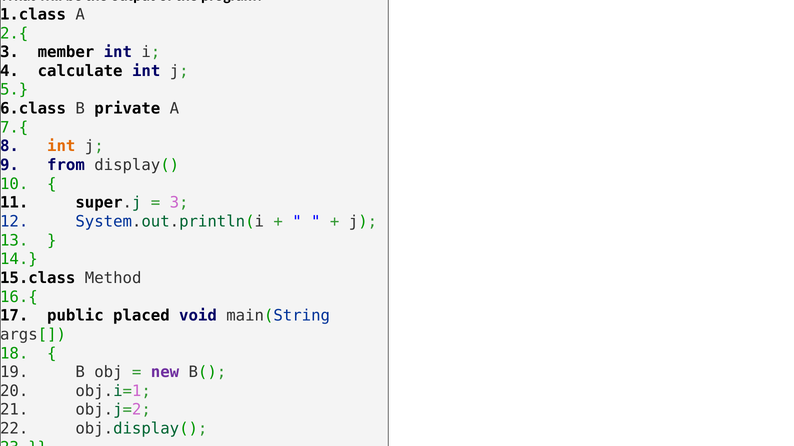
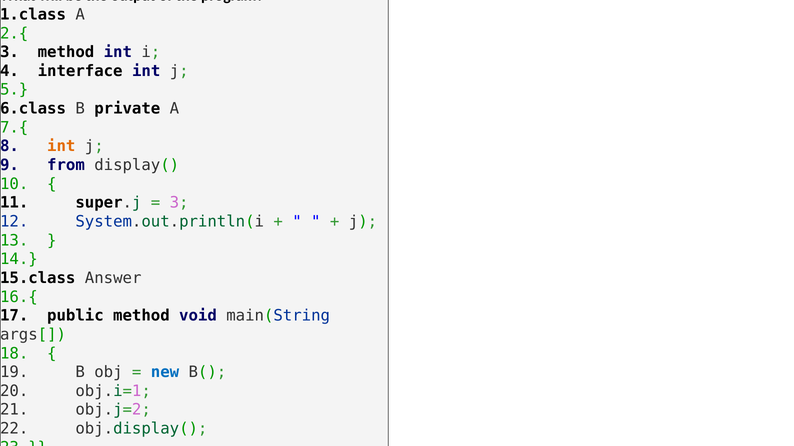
3 member: member -> method
calculate: calculate -> interface
Method: Method -> Answer
public placed: placed -> method
new colour: purple -> blue
